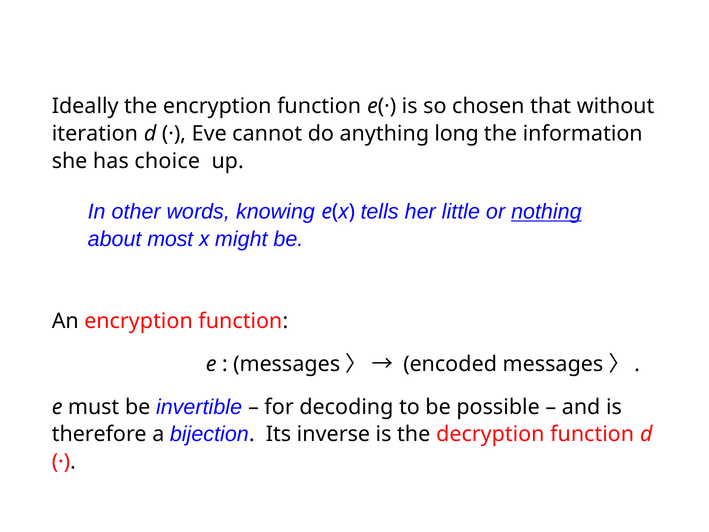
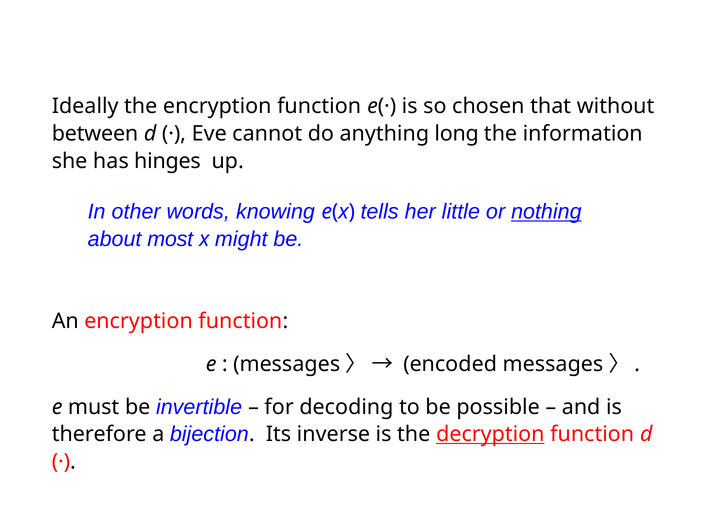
iteration: iteration -> between
choice: choice -> hinges
decryption underline: none -> present
